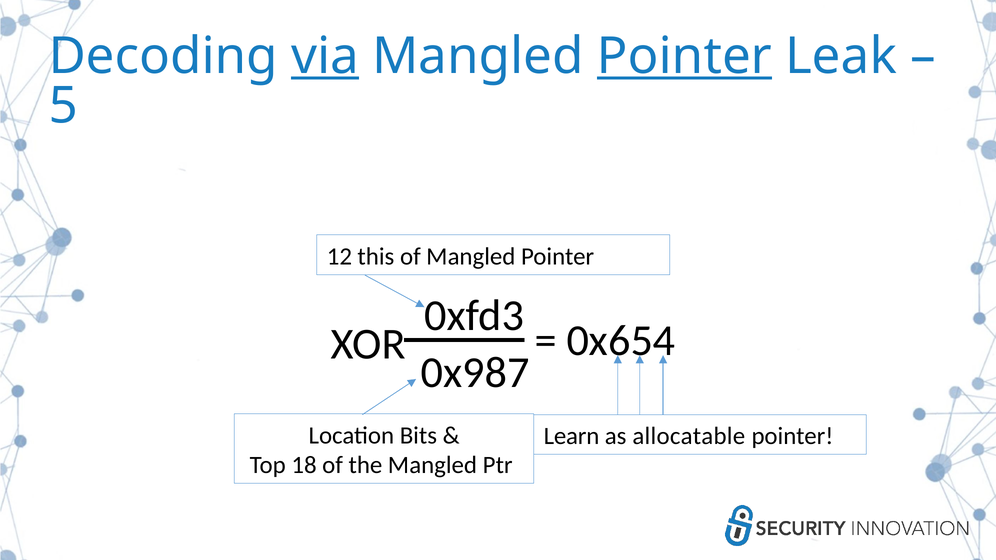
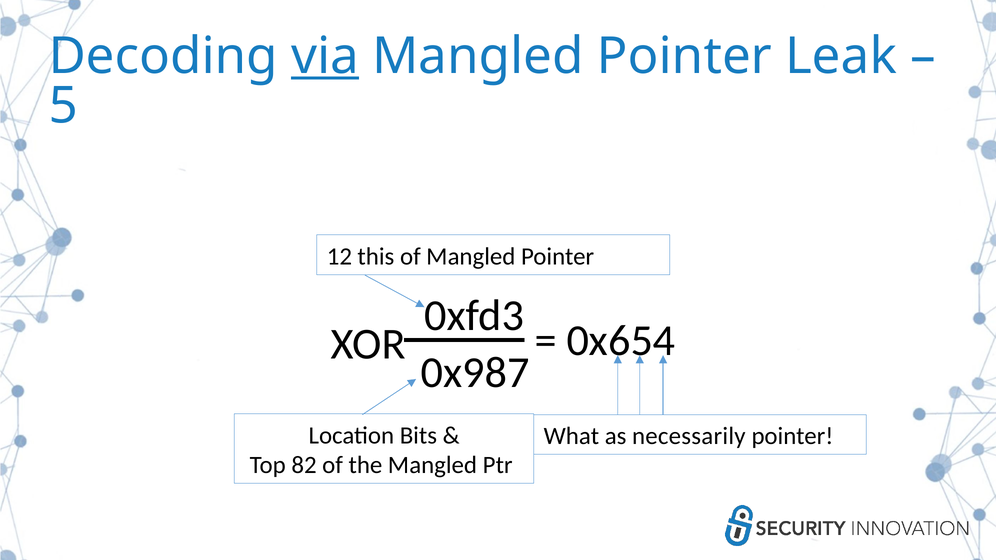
Pointer at (684, 56) underline: present -> none
Learn: Learn -> What
allocatable: allocatable -> necessarily
18: 18 -> 82
